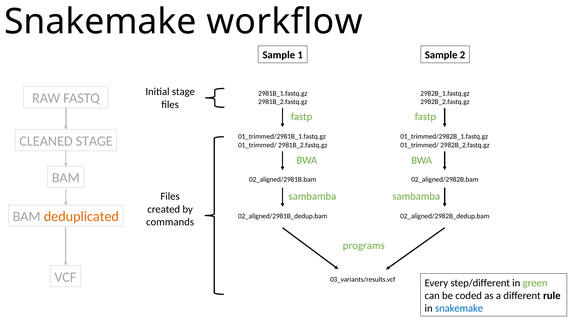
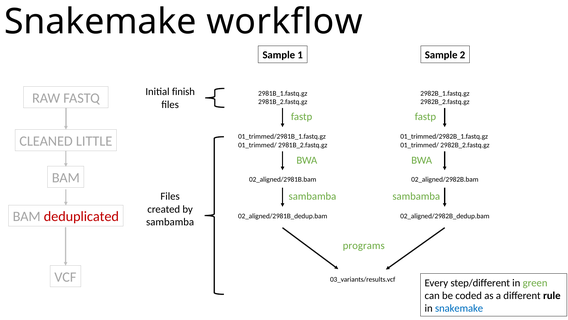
Initial stage: stage -> finish
CLEANED STAGE: STAGE -> LITTLE
deduplicated colour: orange -> red
commands at (170, 222): commands -> sambamba
